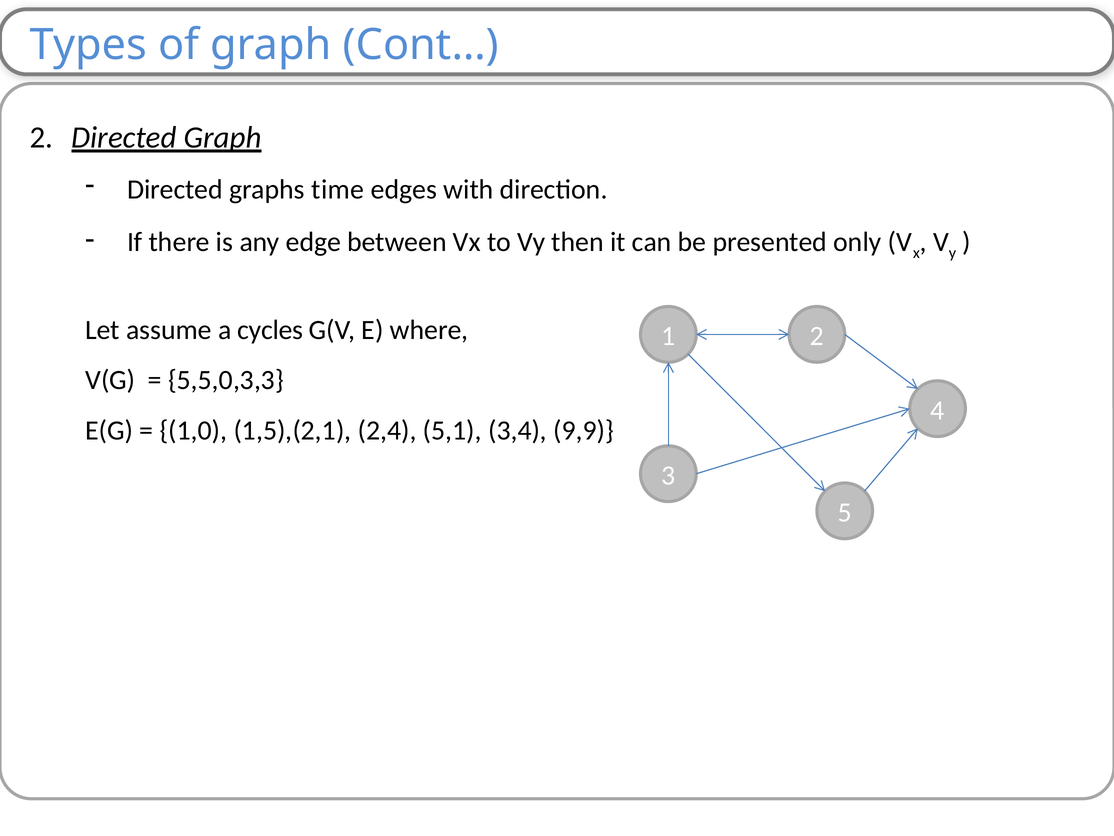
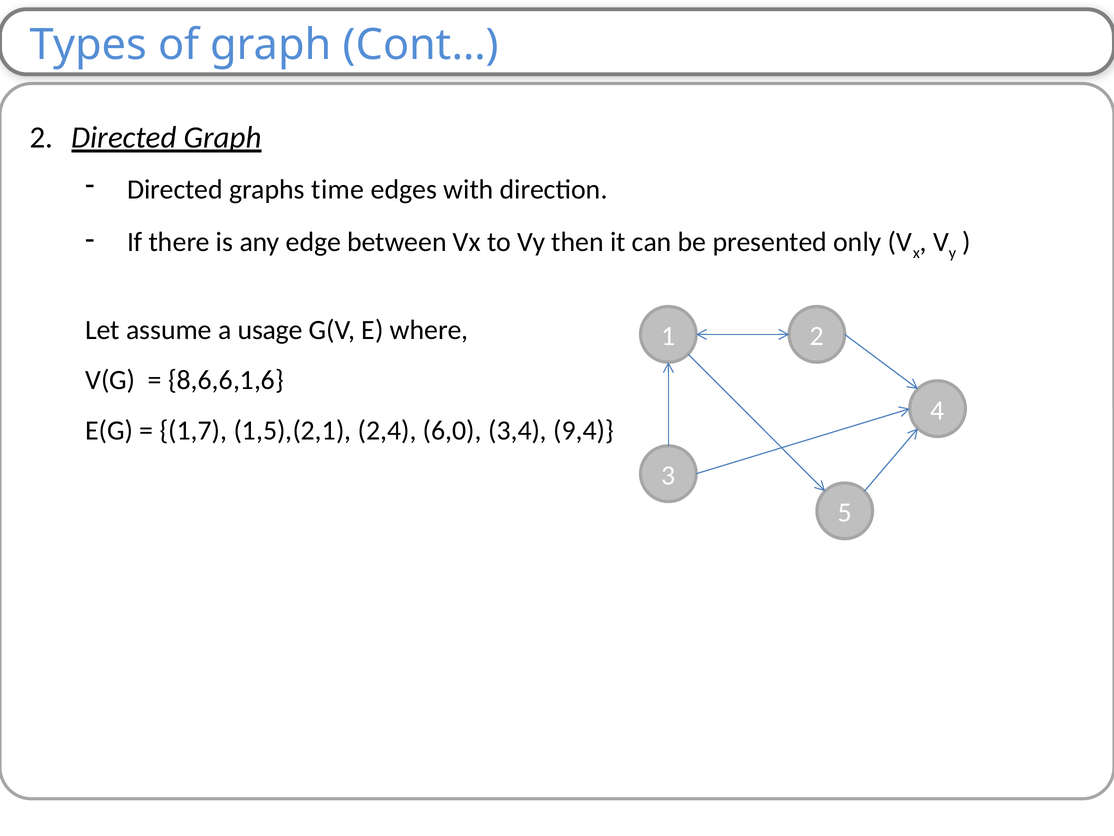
cycles: cycles -> usage
5,5,0,3,3: 5,5,0,3,3 -> 8,6,6,1,6
1,0: 1,0 -> 1,7
5,1: 5,1 -> 6,0
9,9: 9,9 -> 9,4
